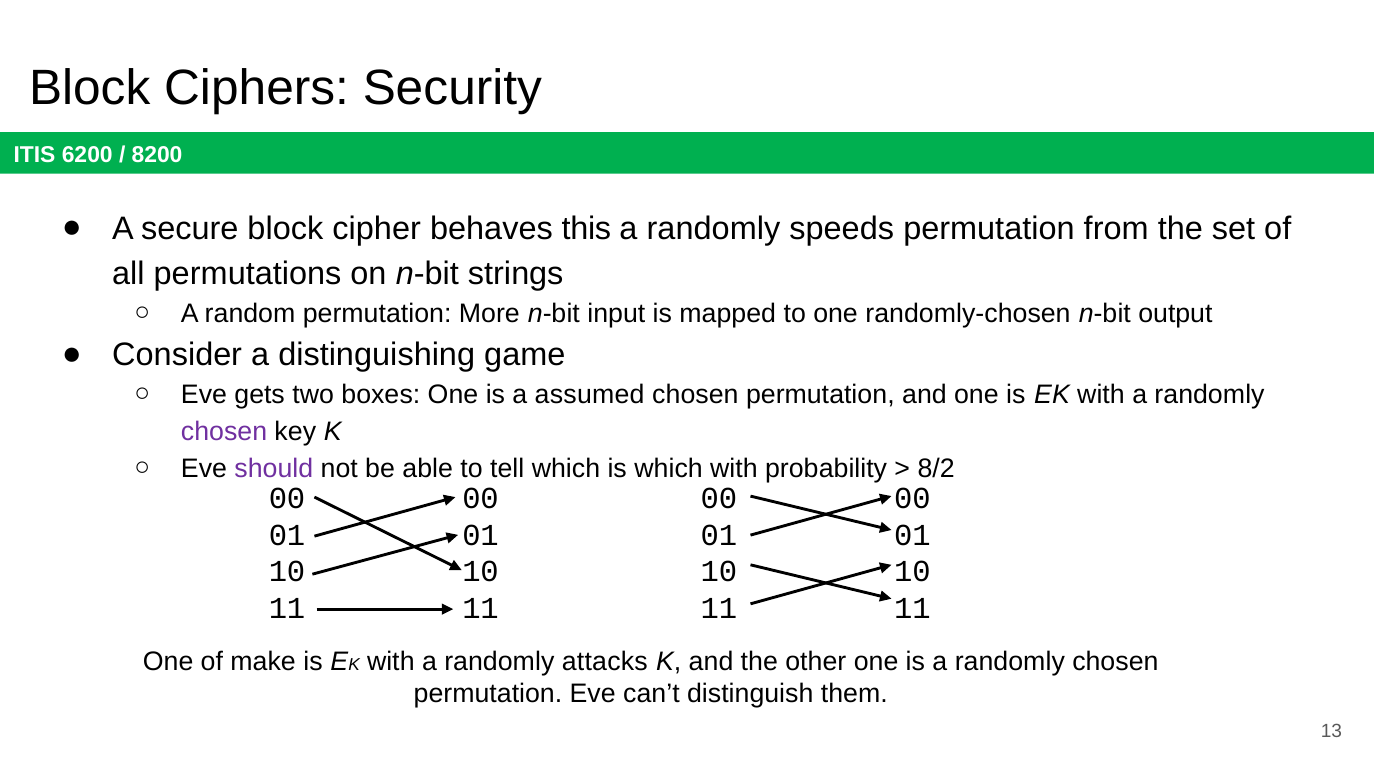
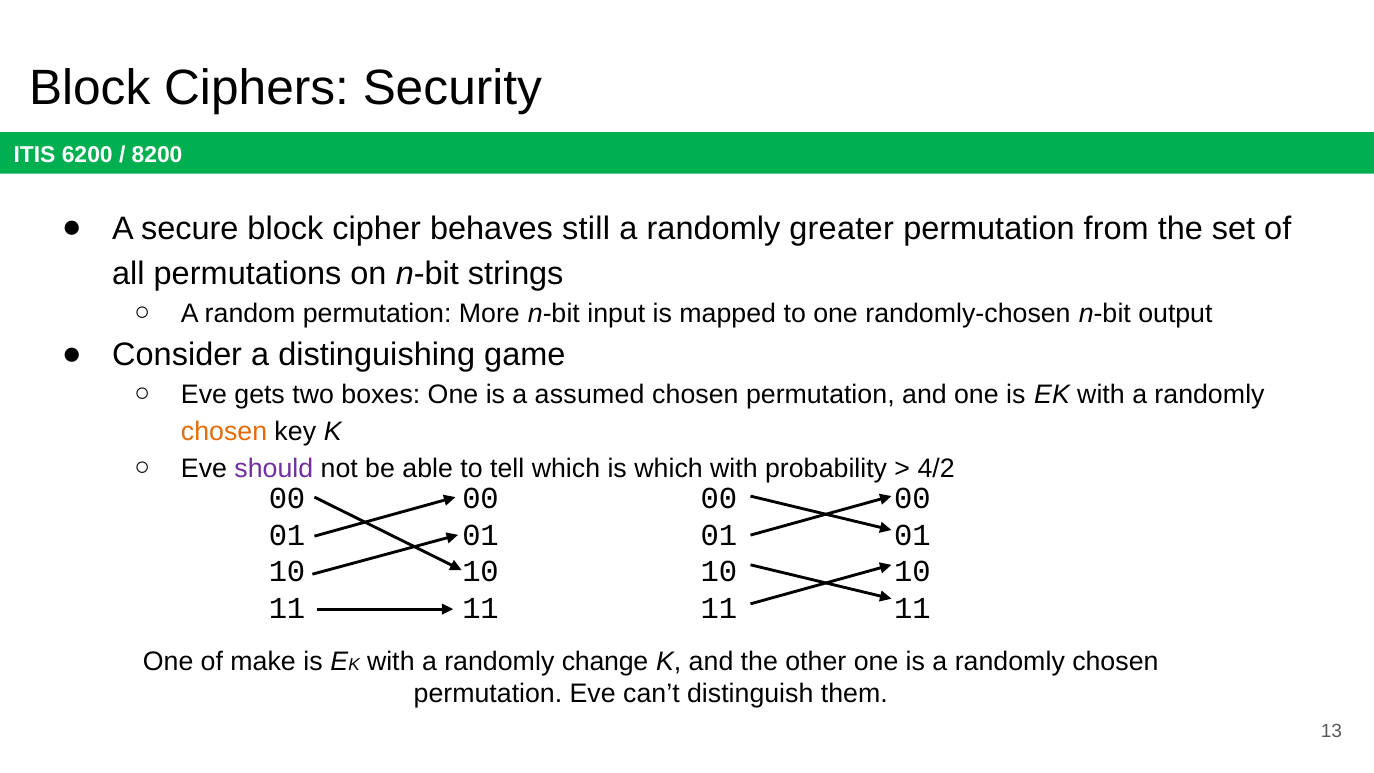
this: this -> still
speeds: speeds -> greater
chosen at (224, 432) colour: purple -> orange
8/2: 8/2 -> 4/2
attacks: attacks -> change
